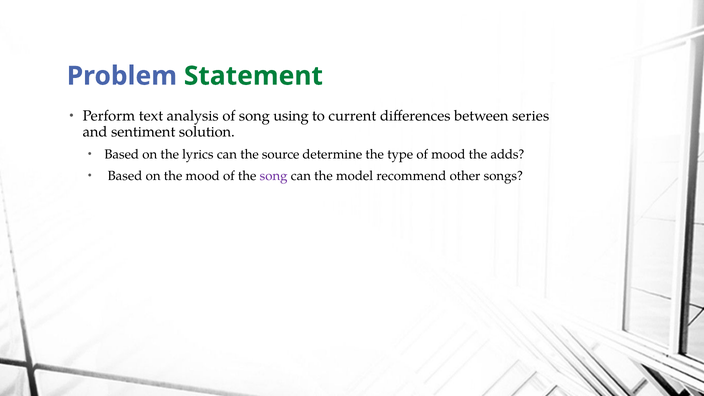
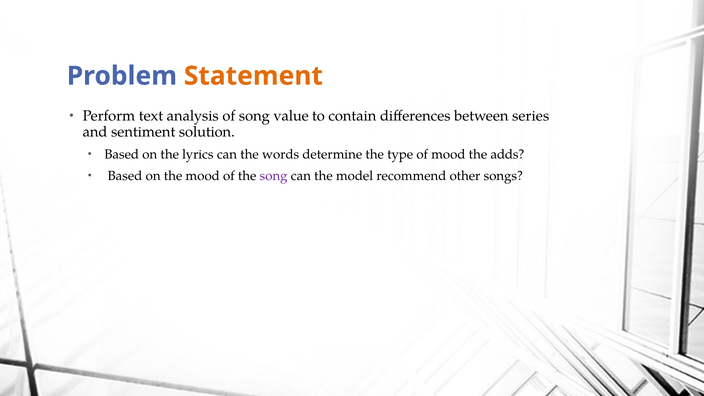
Statement colour: green -> orange
using: using -> value
current: current -> contain
source: source -> words
